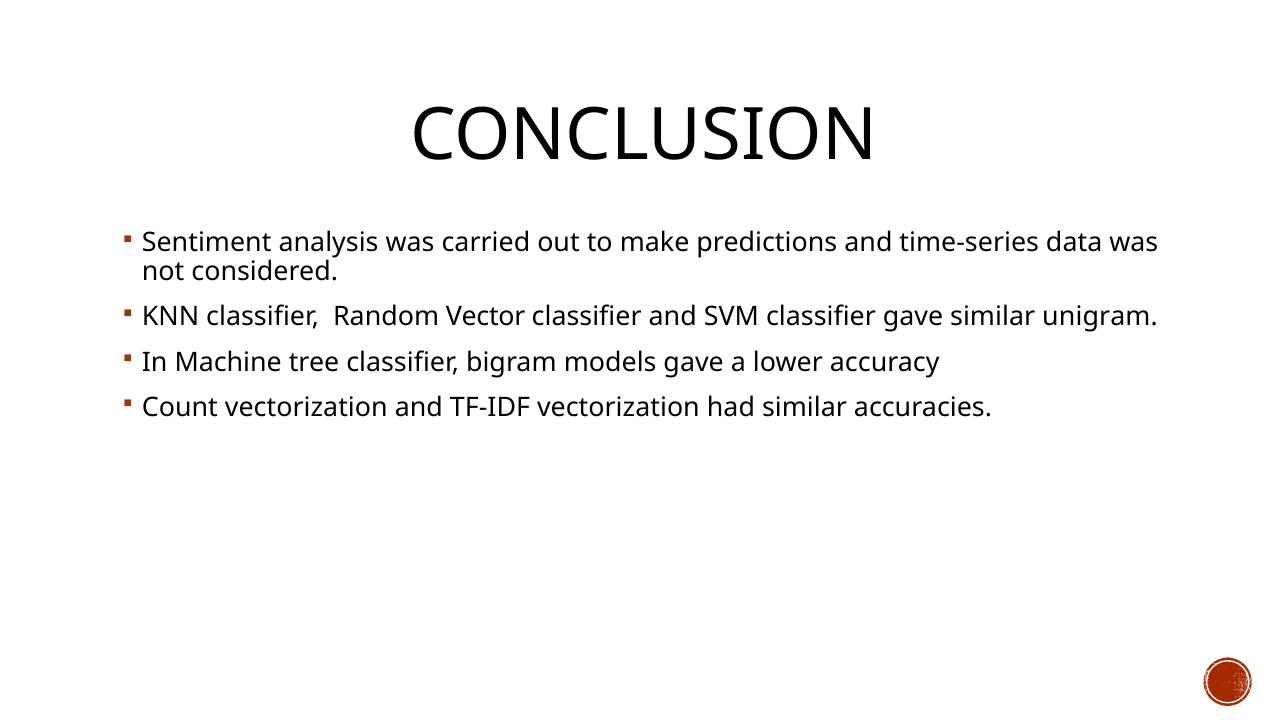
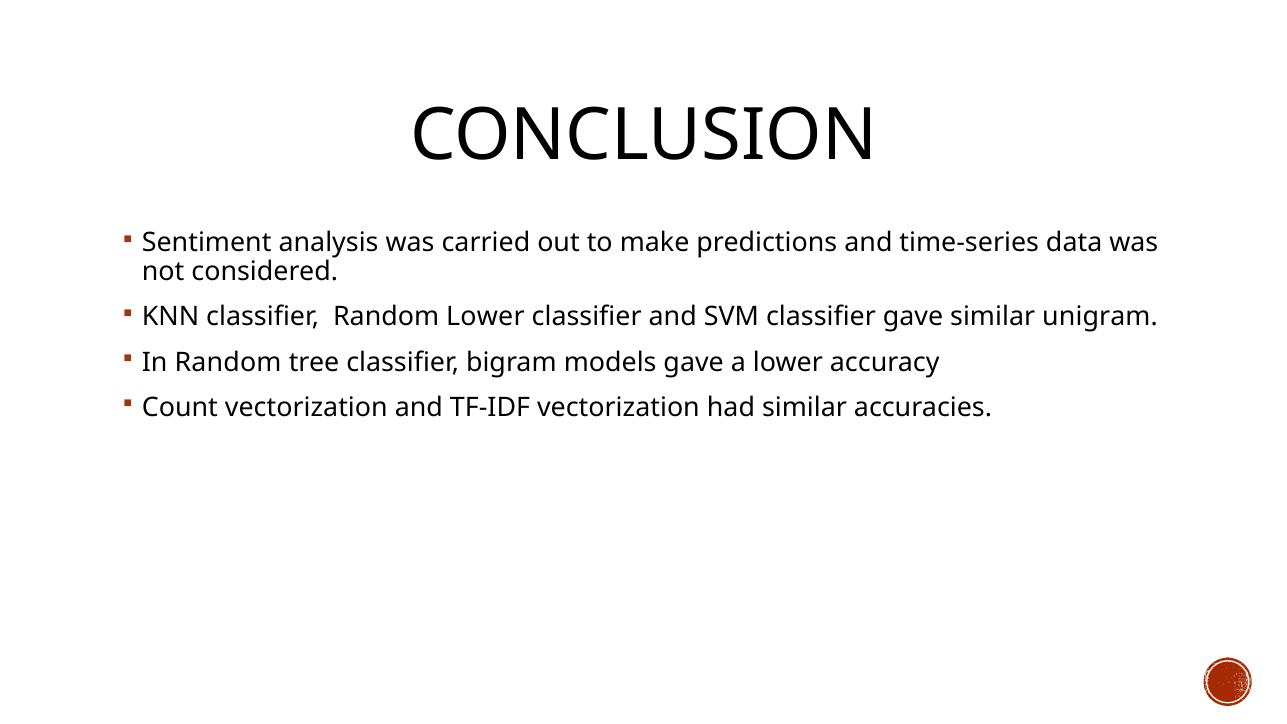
Random Vector: Vector -> Lower
In Machine: Machine -> Random
